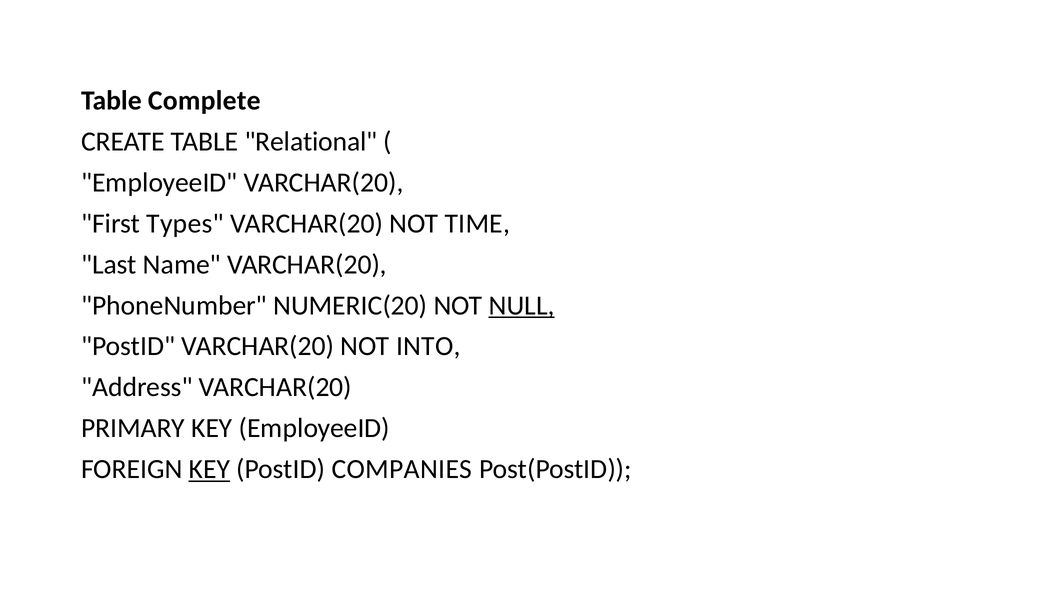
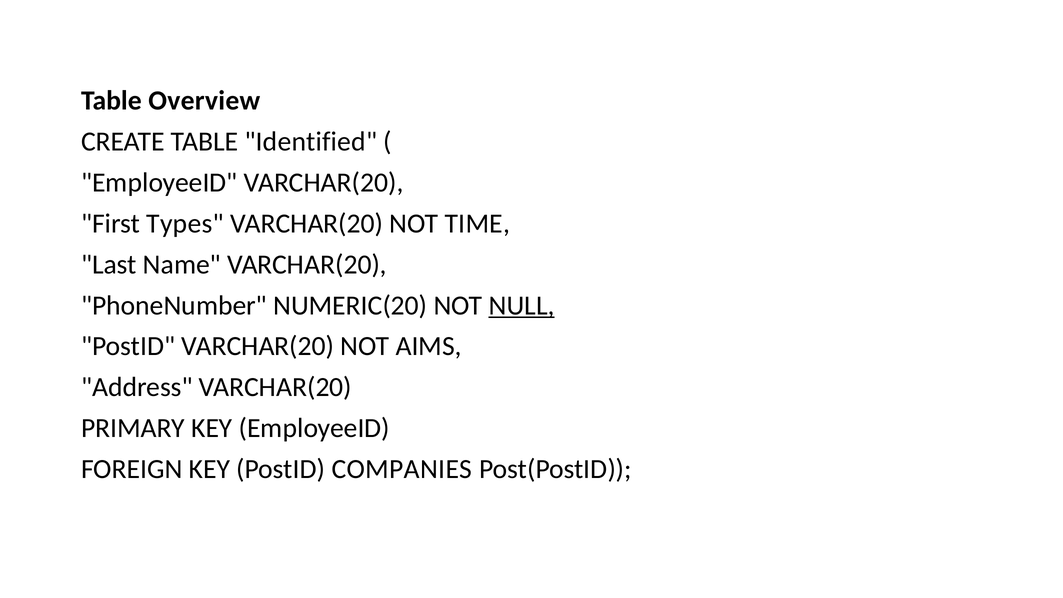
Complete: Complete -> Overview
Relational: Relational -> Identified
INTO: INTO -> AIMS
KEY at (209, 469) underline: present -> none
